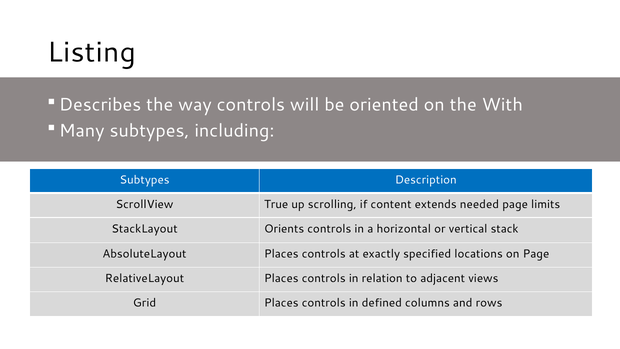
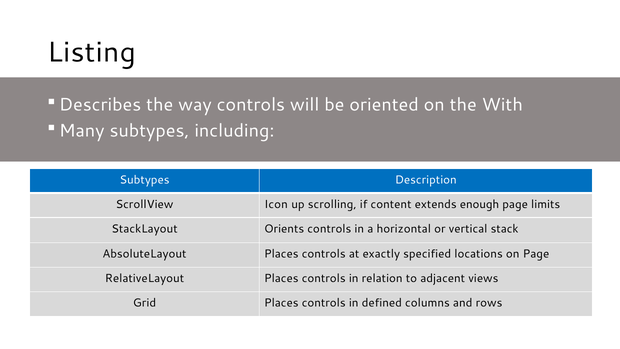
True: True -> Icon
needed: needed -> enough
